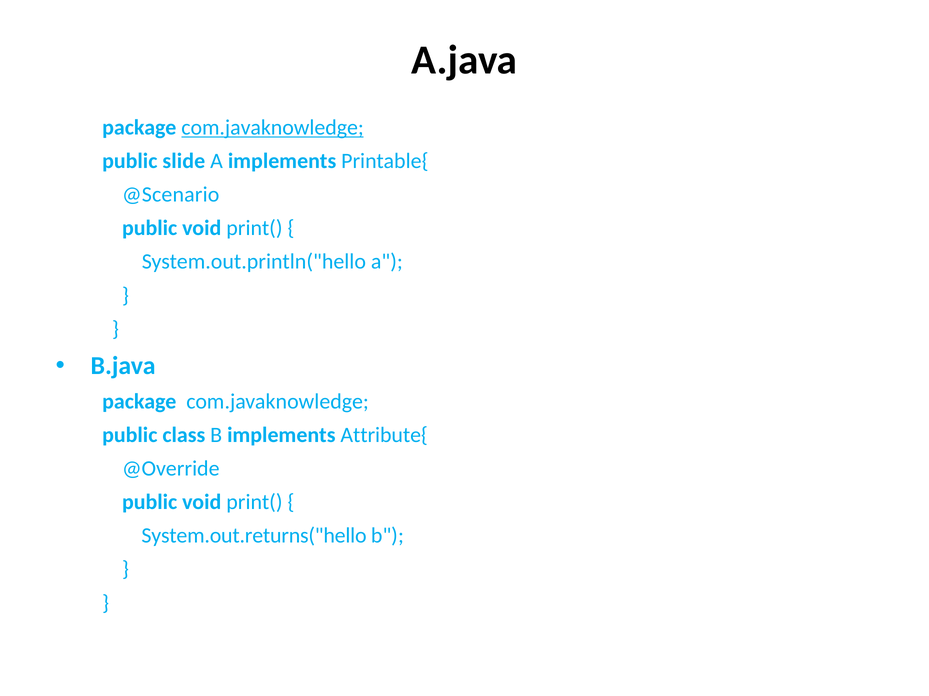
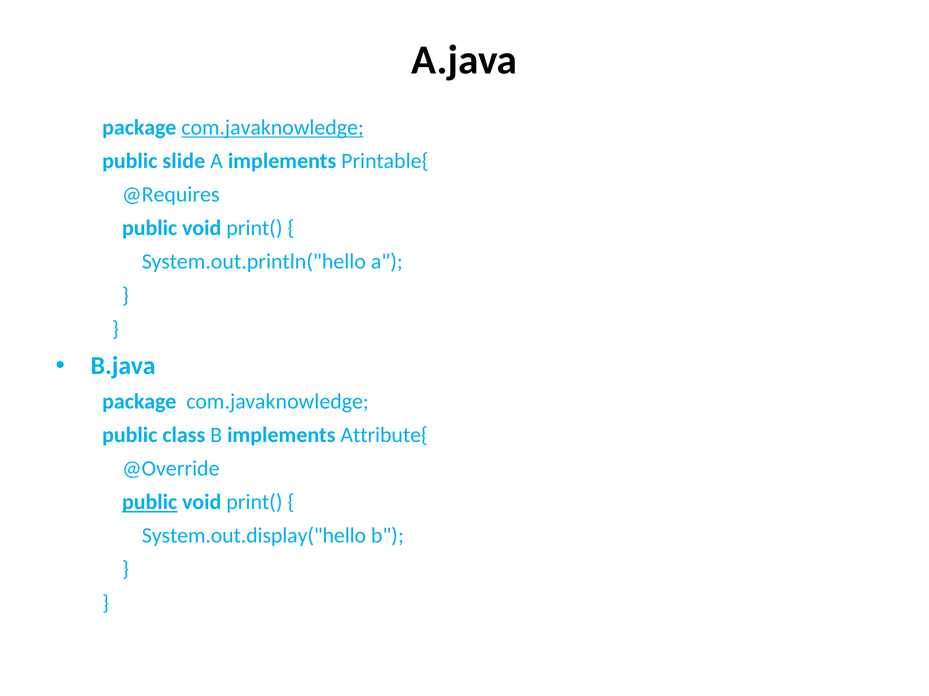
@Scenario: @Scenario -> @Requires
public at (150, 503) underline: none -> present
System.out.returns("hello: System.out.returns("hello -> System.out.display("hello
